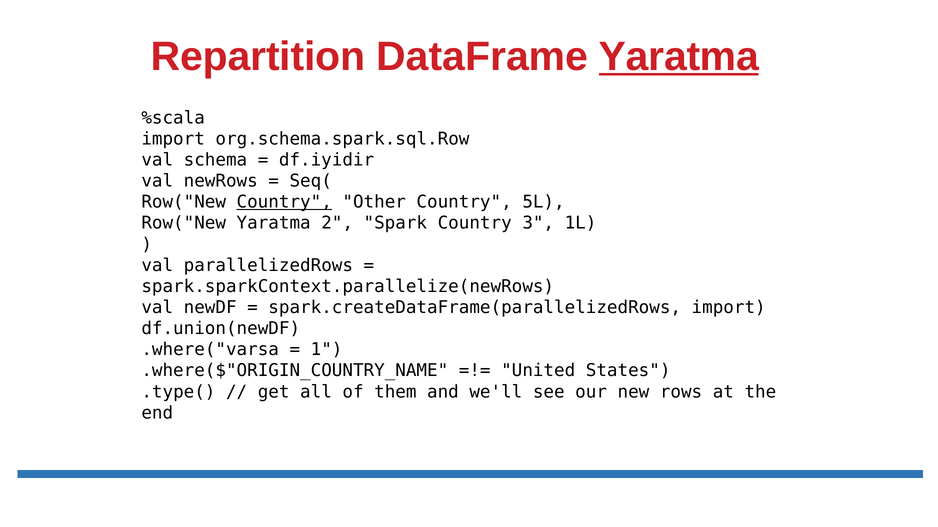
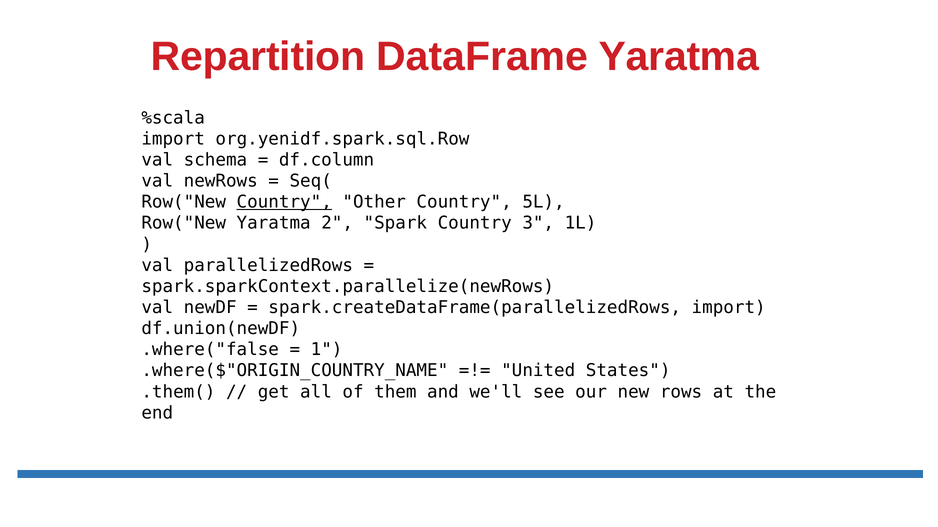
Yaratma at (679, 57) underline: present -> none
org.schema.spark.sql.Row: org.schema.spark.sql.Row -> org.yenidf.spark.sql.Row
df.iyidir: df.iyidir -> df.column
.where("varsa: .where("varsa -> .where("false
.type(: .type( -> .them(
